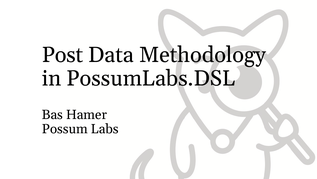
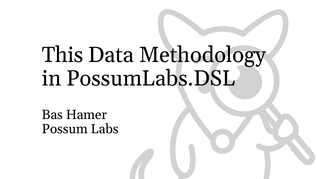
Post: Post -> This
